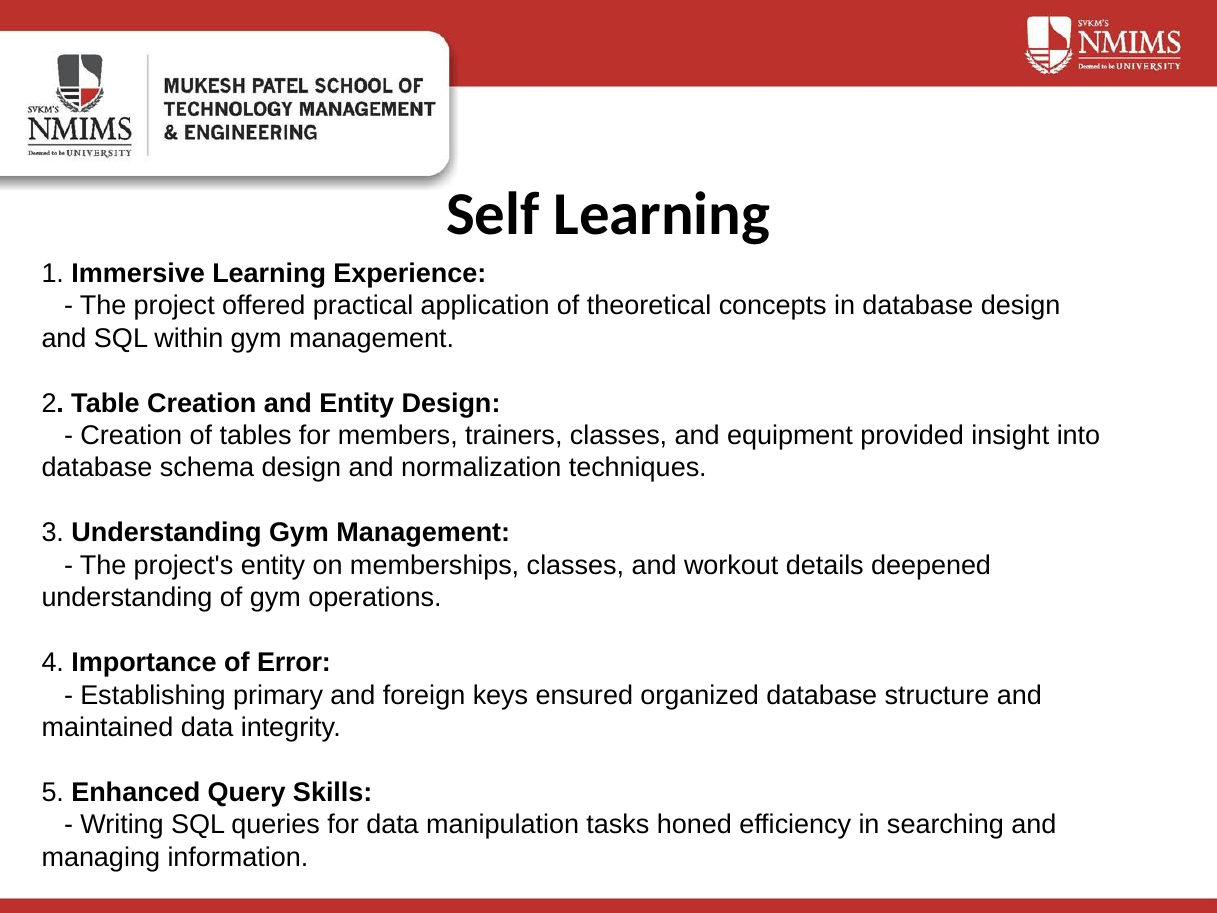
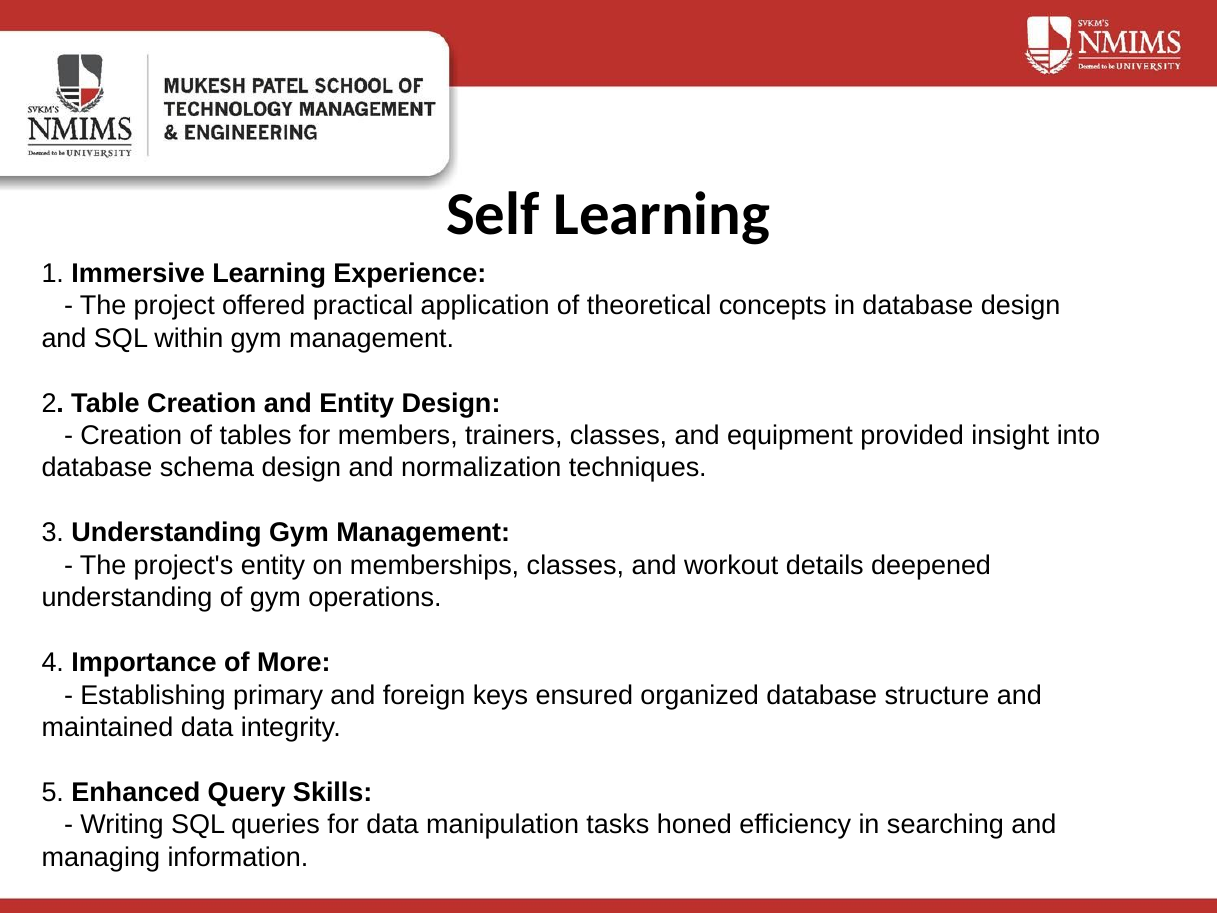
Error: Error -> More
